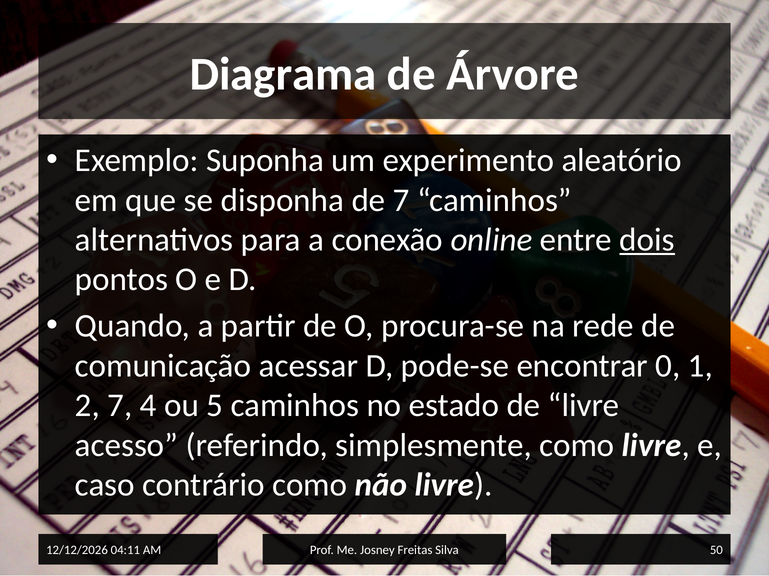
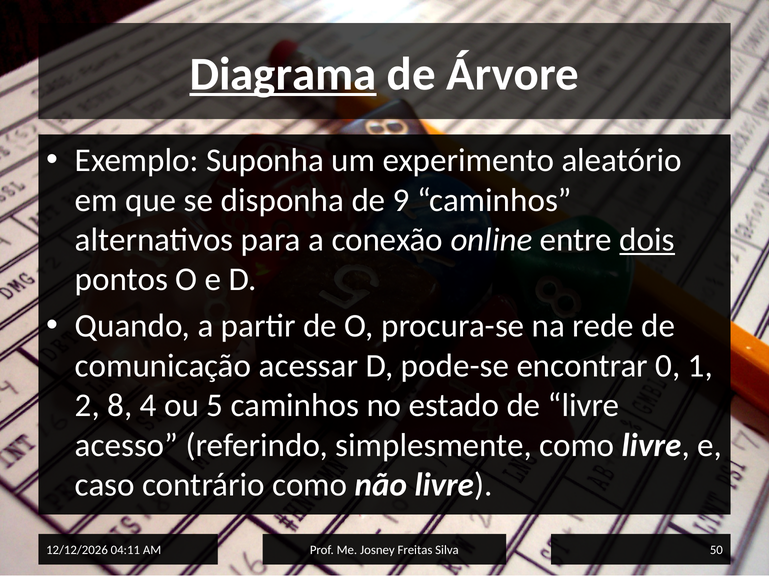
Diagrama underline: none -> present
de 7: 7 -> 9
2 7: 7 -> 8
